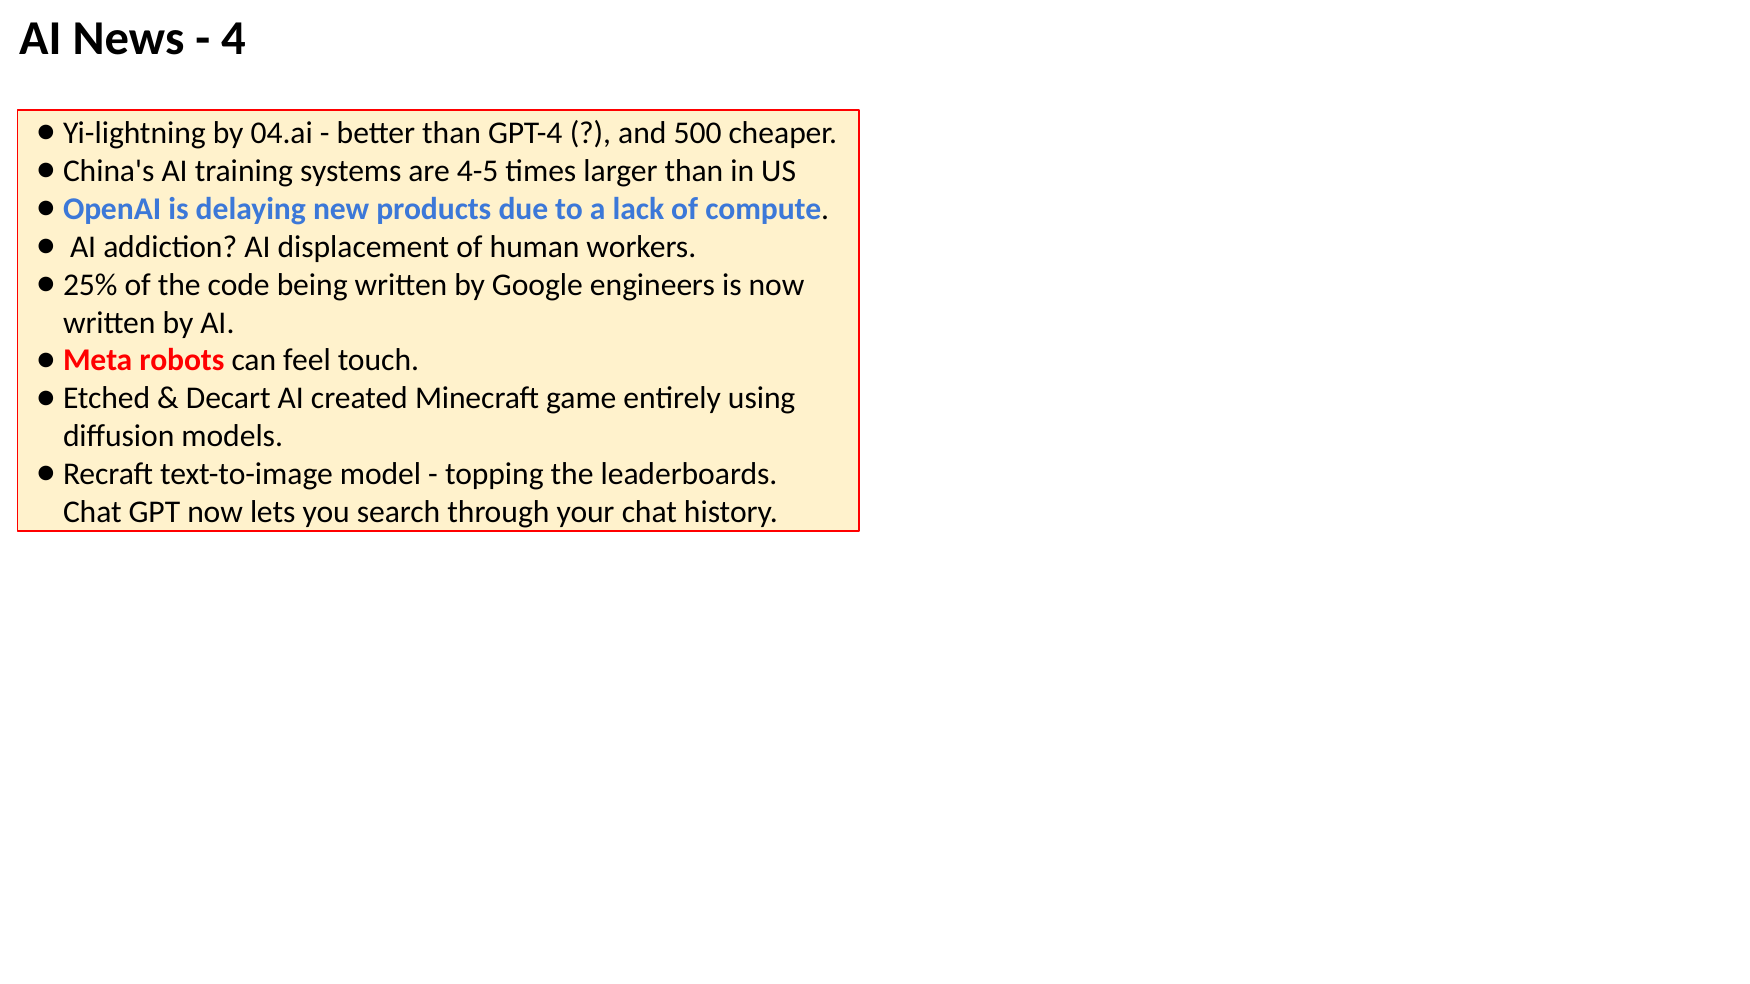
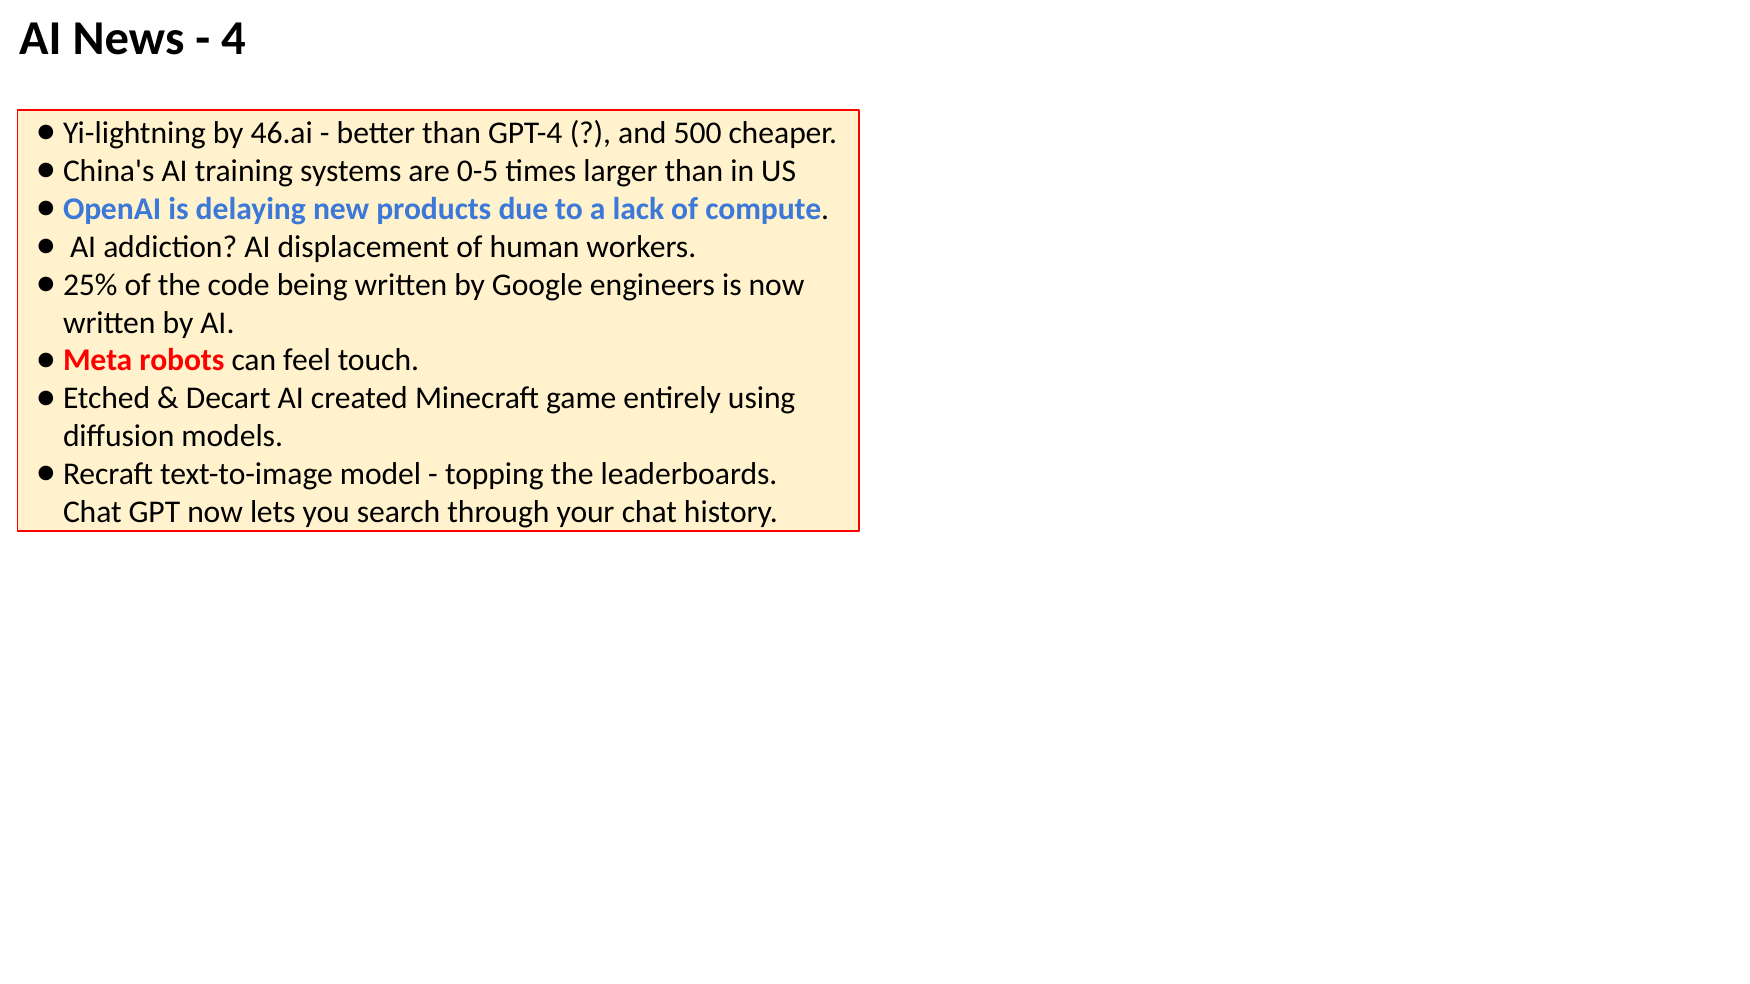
04.ai: 04.ai -> 46.ai
4-5: 4-5 -> 0-5
